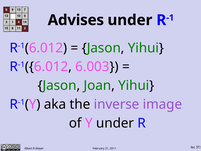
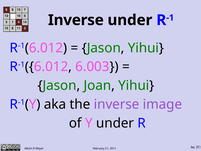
Advises at (76, 20): Advises -> Inverse
